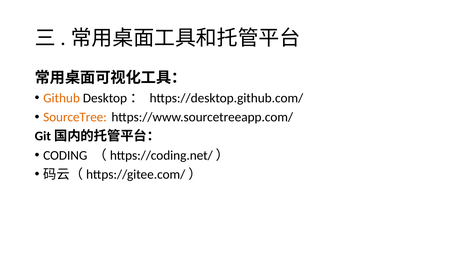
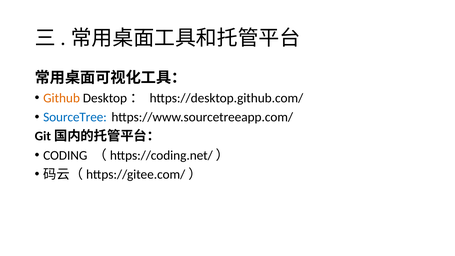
SourceTree colour: orange -> blue
